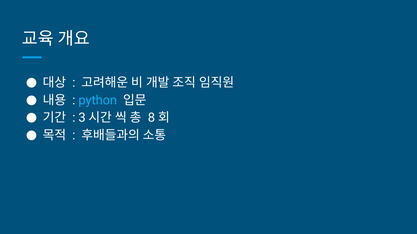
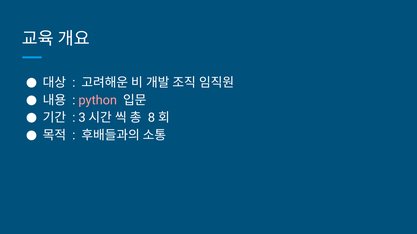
python colour: light blue -> pink
